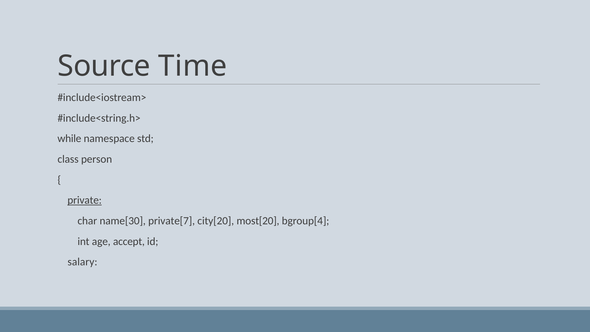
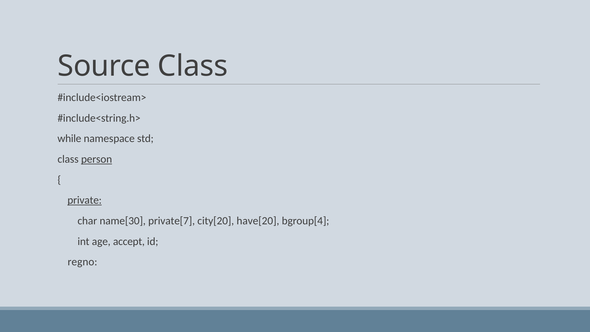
Source Time: Time -> Class
person underline: none -> present
most[20: most[20 -> have[20
salary: salary -> regno
